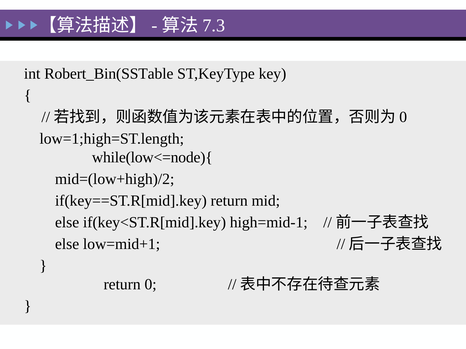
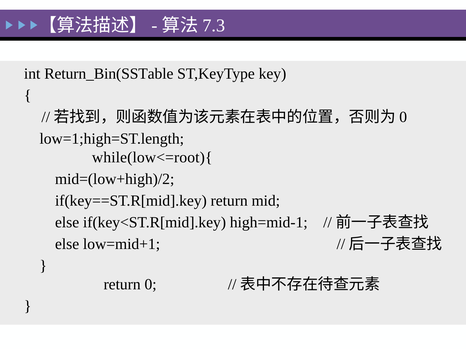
Robert_Bin(SSTable: Robert_Bin(SSTable -> Return_Bin(SSTable
while(low<=node){: while(low<=node){ -> while(low<=root){
